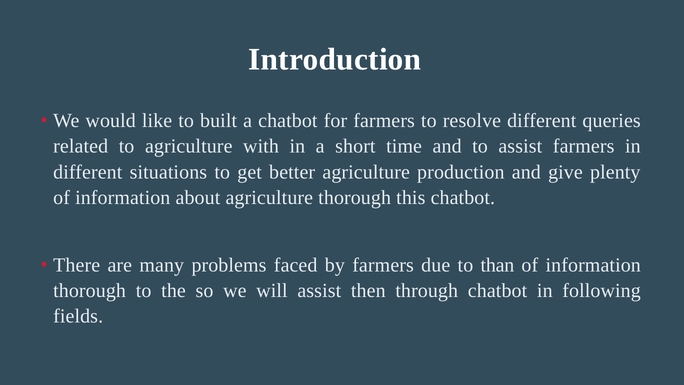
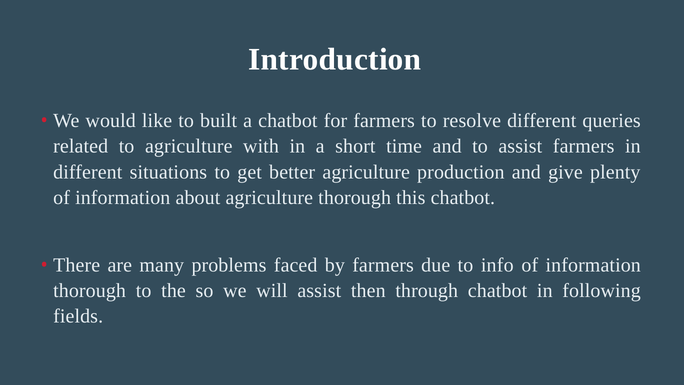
than: than -> info
